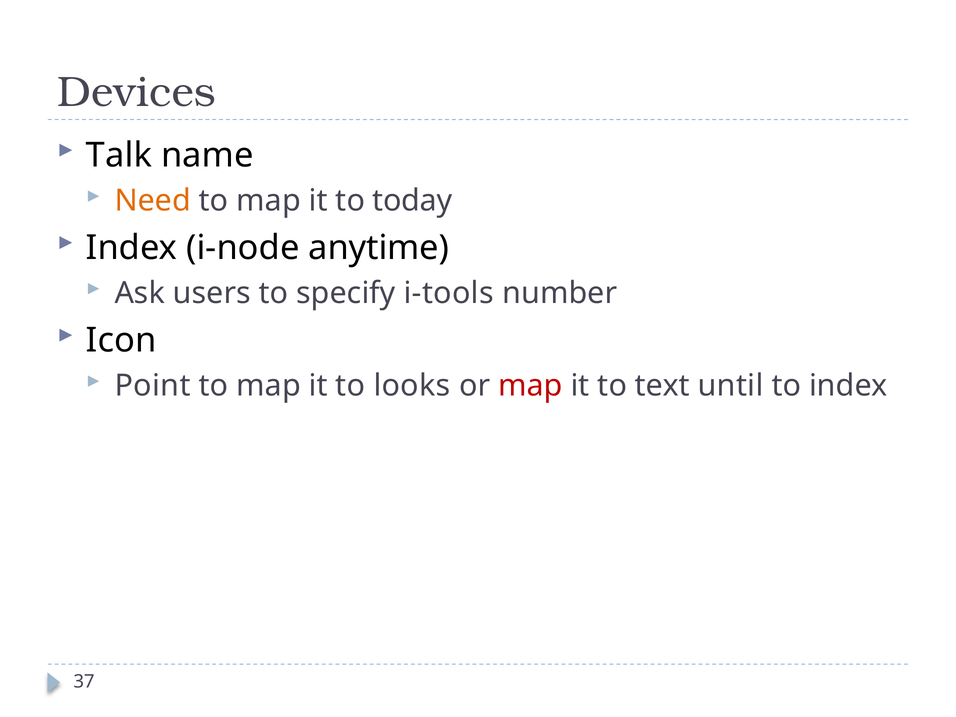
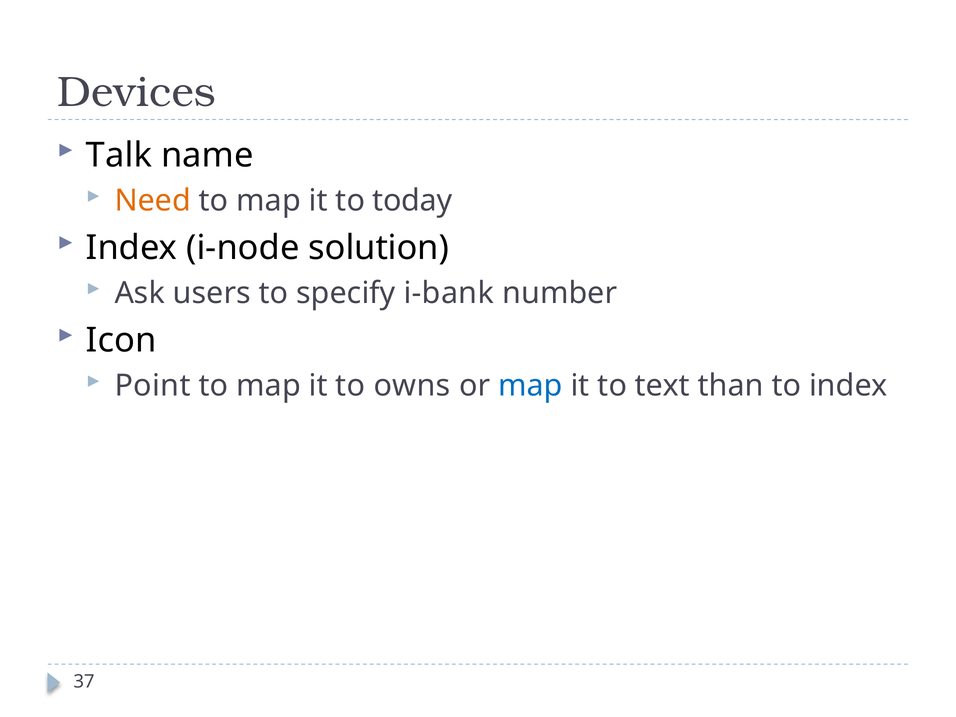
anytime: anytime -> solution
i-tools: i-tools -> i-bank
looks: looks -> owns
map at (530, 386) colour: red -> blue
until: until -> than
